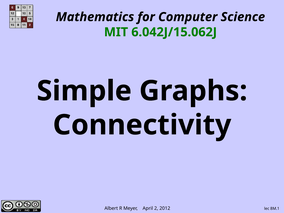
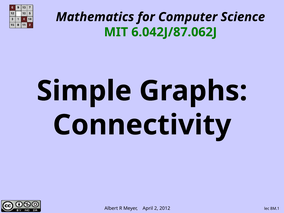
6.042J/15.062J: 6.042J/15.062J -> 6.042J/87.062J
